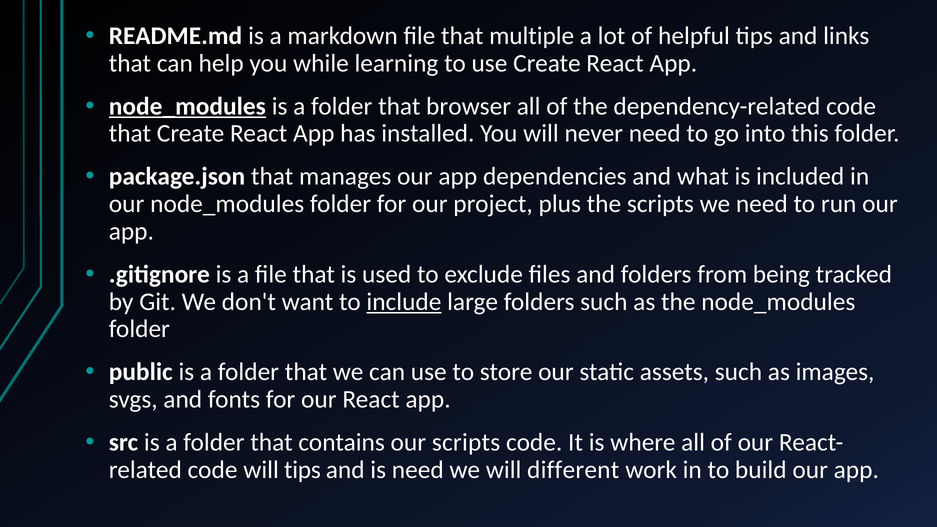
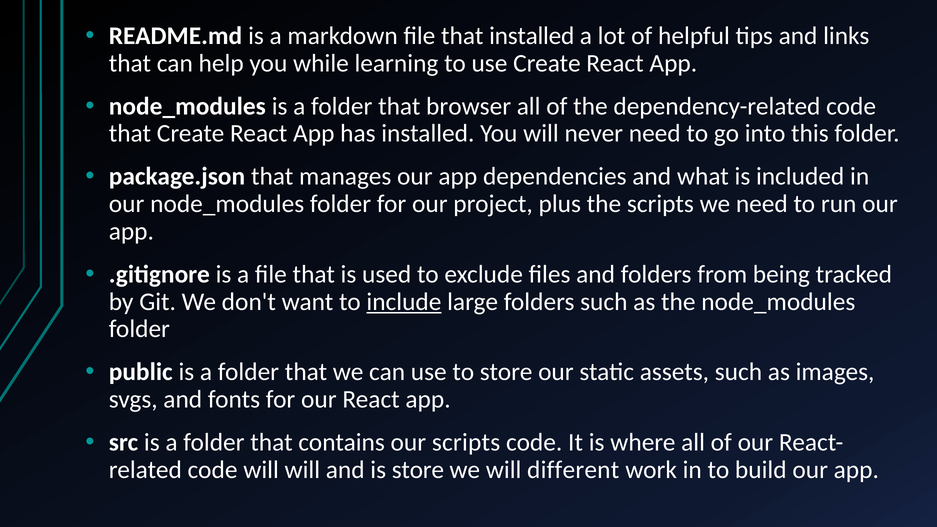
that multiple: multiple -> installed
node_modules at (187, 106) underline: present -> none
will tips: tips -> will
is need: need -> store
